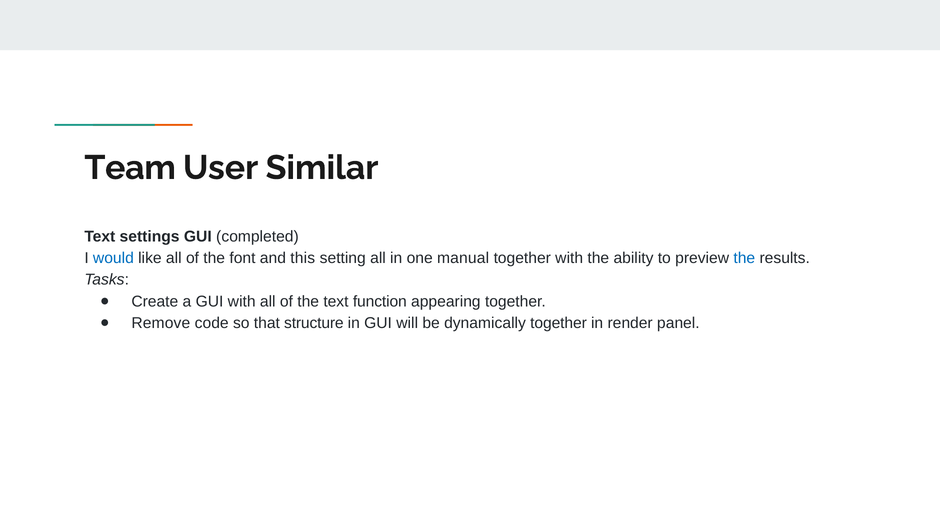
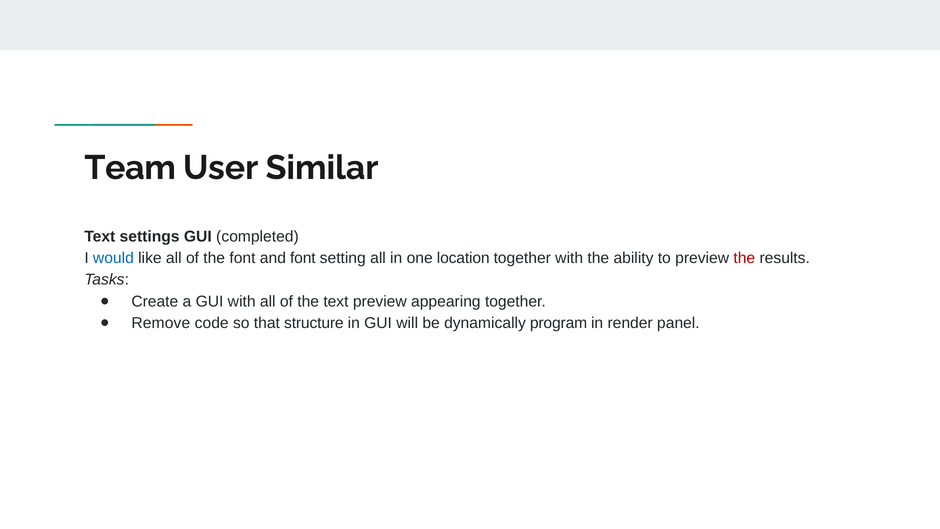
and this: this -> font
manual: manual -> location
the at (744, 258) colour: blue -> red
text function: function -> preview
dynamically together: together -> program
